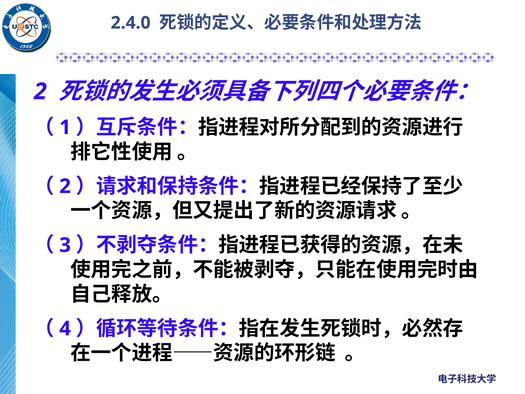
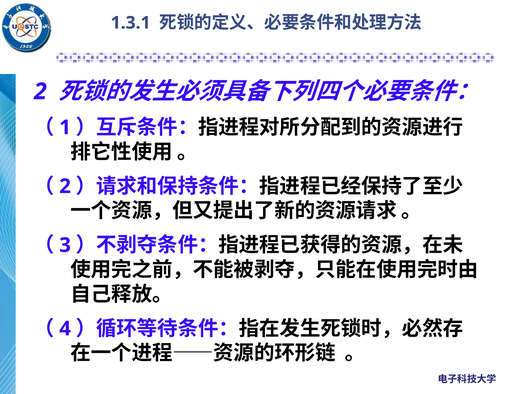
2.4.0: 2.4.0 -> 1.3.1
